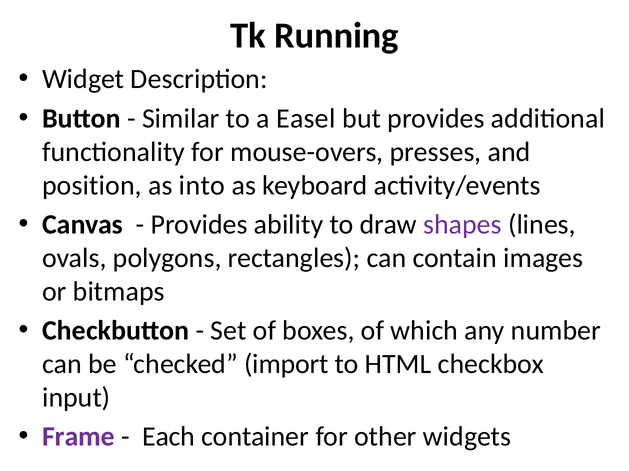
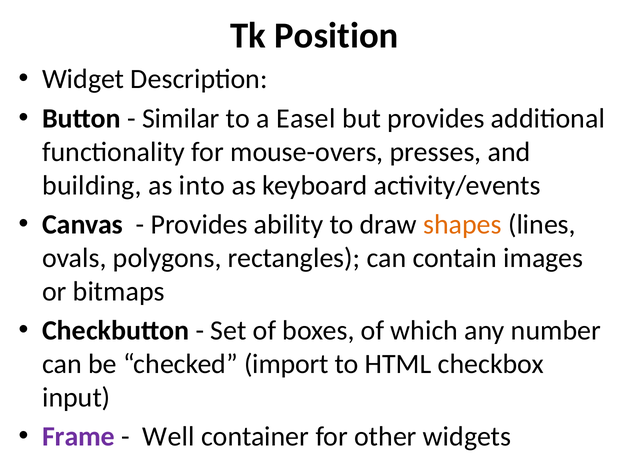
Running: Running -> Position
position: position -> building
shapes colour: purple -> orange
Each: Each -> Well
